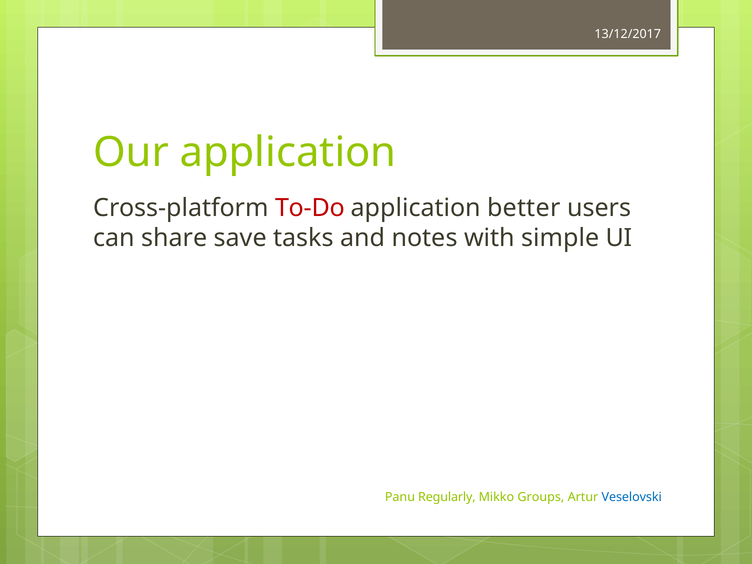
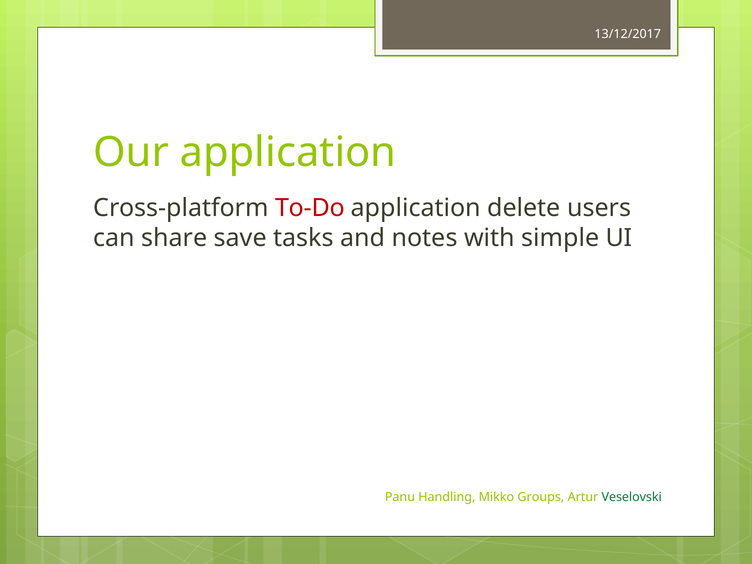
better: better -> delete
Regularly: Regularly -> Handling
Veselovski colour: blue -> green
